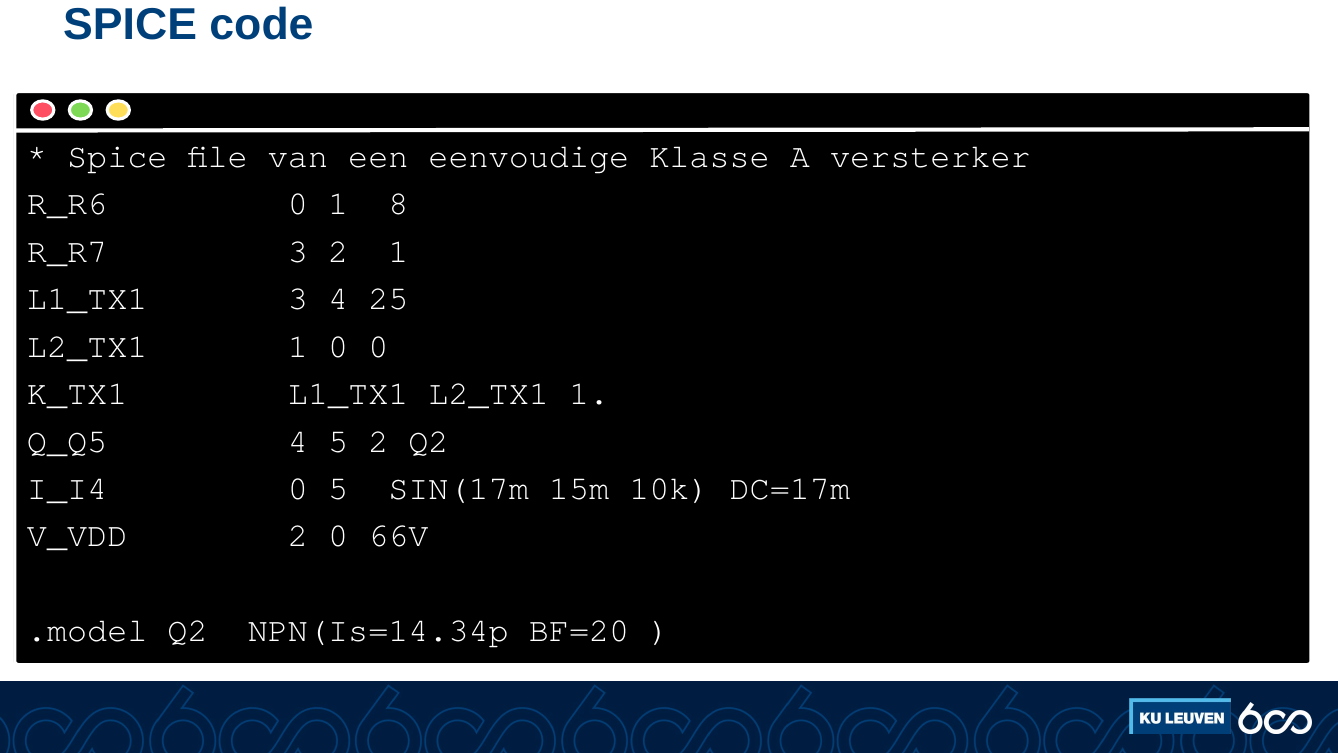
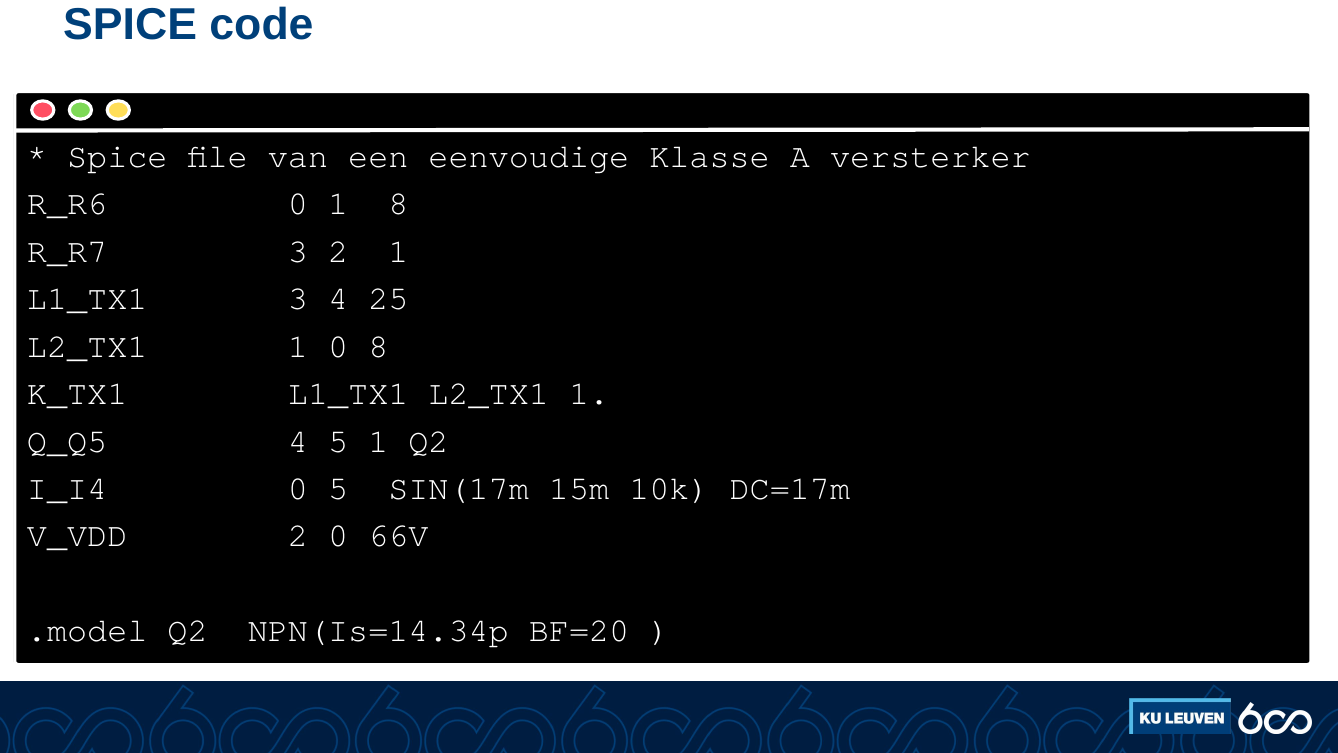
0 0: 0 -> 8
5 2: 2 -> 1
